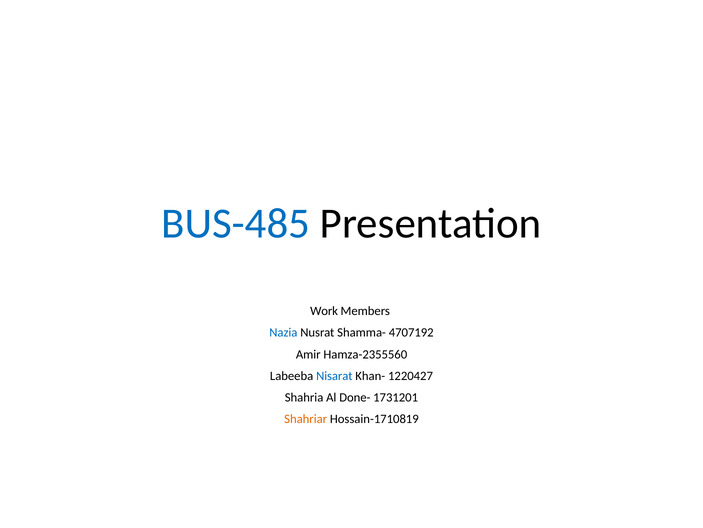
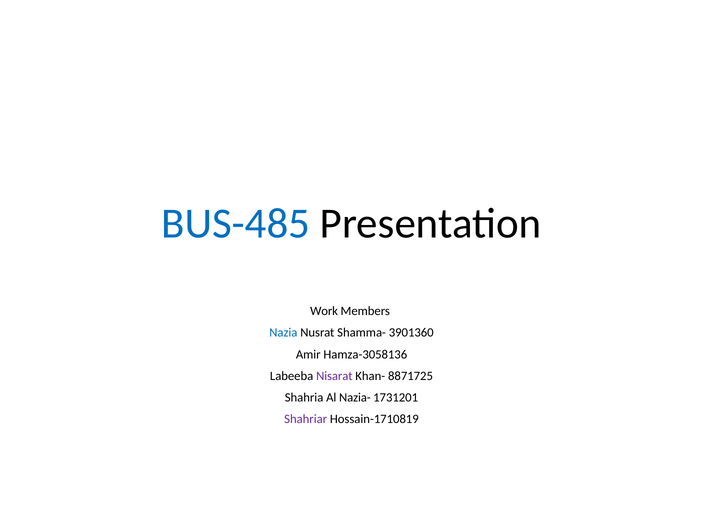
4707192: 4707192 -> 3901360
Hamza-2355560: Hamza-2355560 -> Hamza-3058136
Nisarat colour: blue -> purple
1220427: 1220427 -> 8871725
Done-: Done- -> Nazia-
Shahriar colour: orange -> purple
